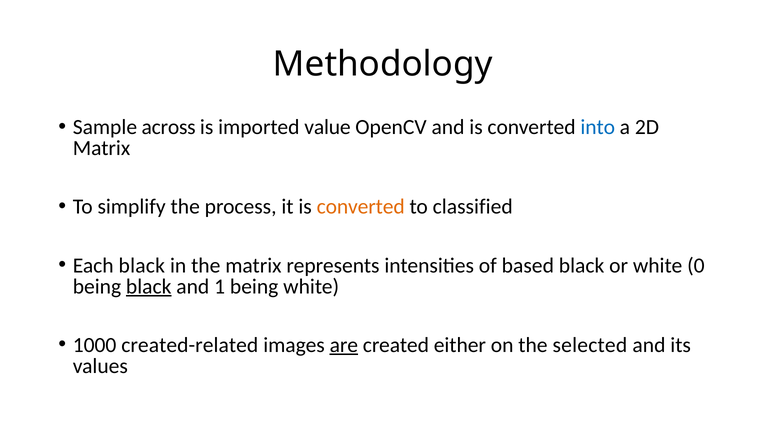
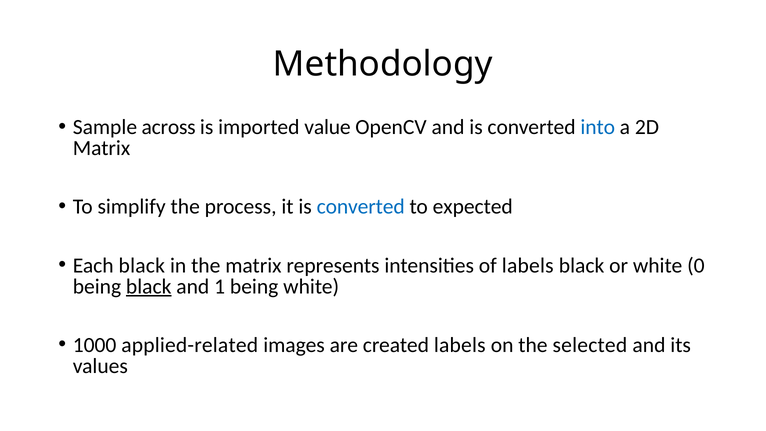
converted at (361, 207) colour: orange -> blue
classified: classified -> expected
of based: based -> labels
created-related: created-related -> applied-related
are underline: present -> none
created either: either -> labels
